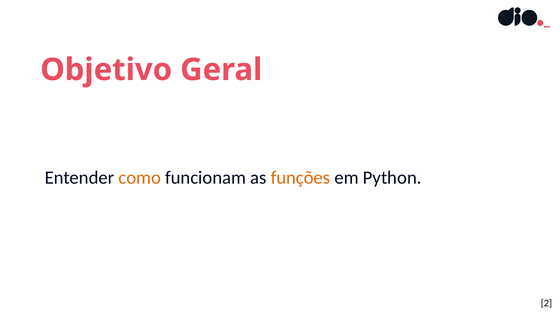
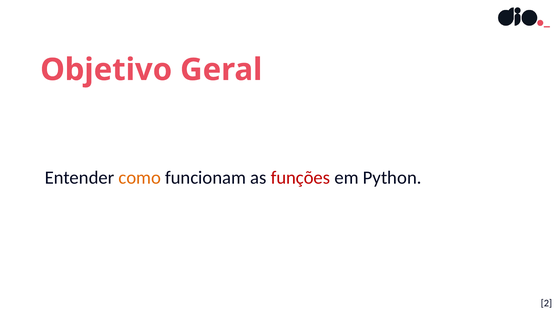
funções colour: orange -> red
